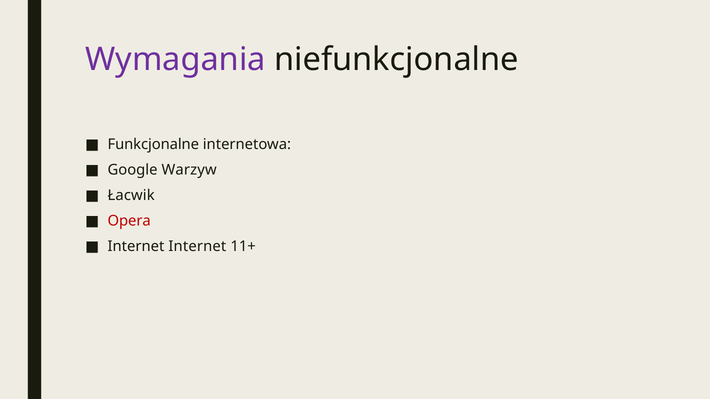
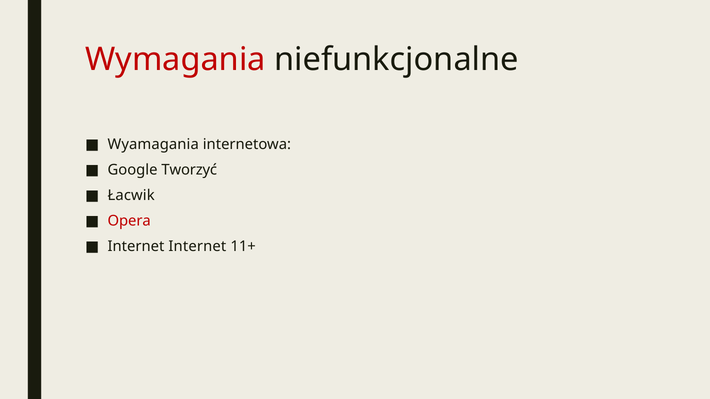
Wymagania colour: purple -> red
Funkcjonalne: Funkcjonalne -> Wyamagania
Warzyw: Warzyw -> Tworzyć
